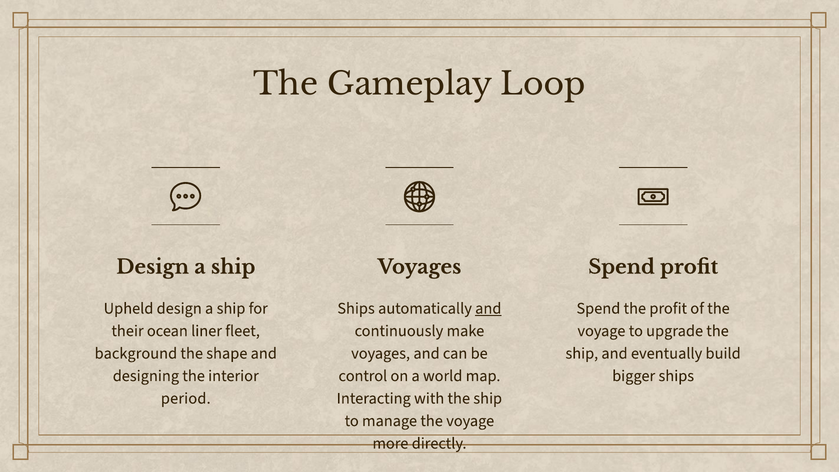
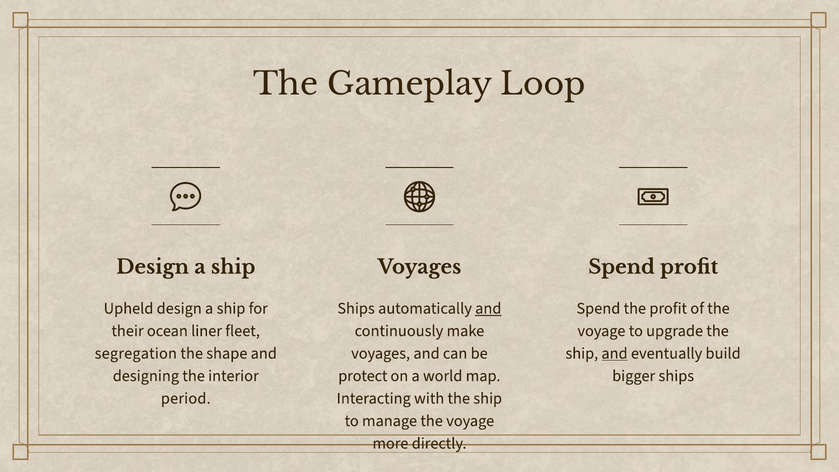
background: background -> segregation
and at (614, 353) underline: none -> present
control: control -> protect
